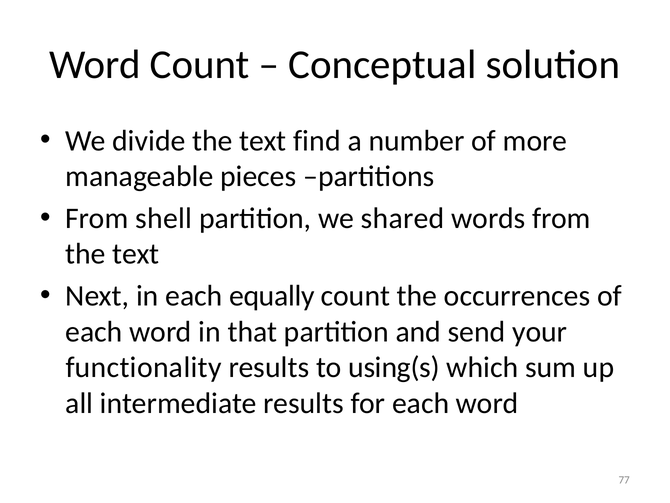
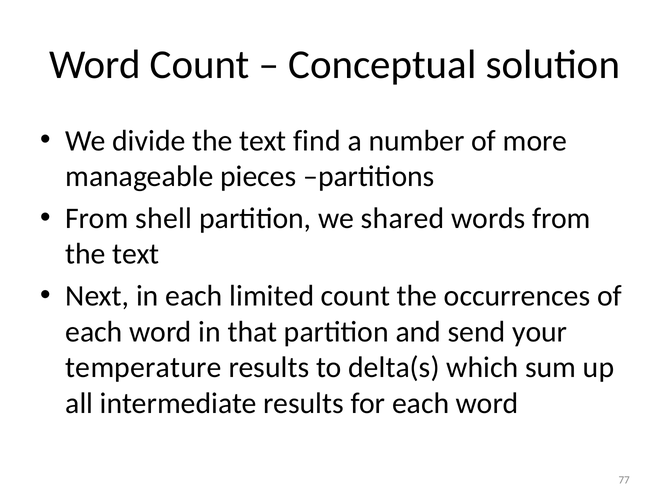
equally: equally -> limited
functionality: functionality -> temperature
using(s: using(s -> delta(s
